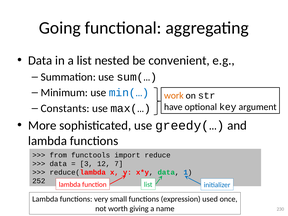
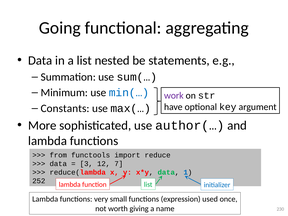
convenient: convenient -> statements
work colour: orange -> purple
greedy(…: greedy(… -> author(…
